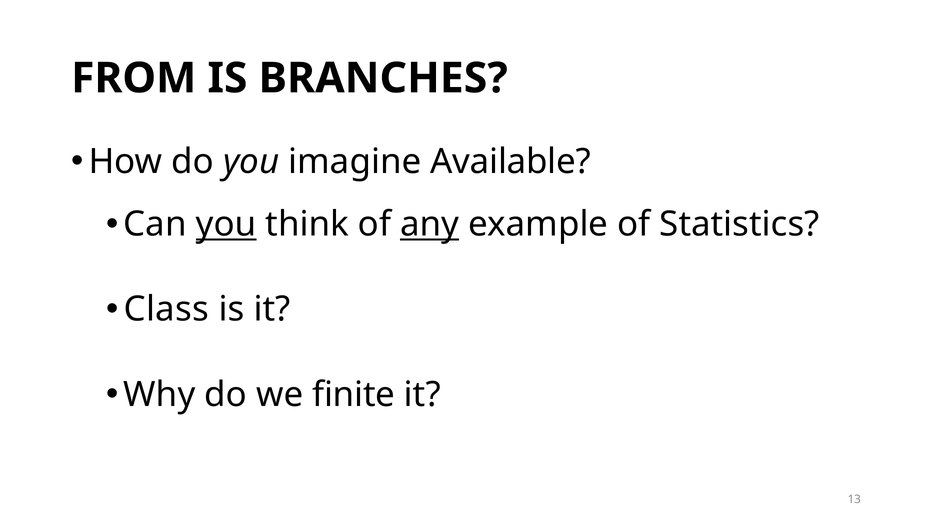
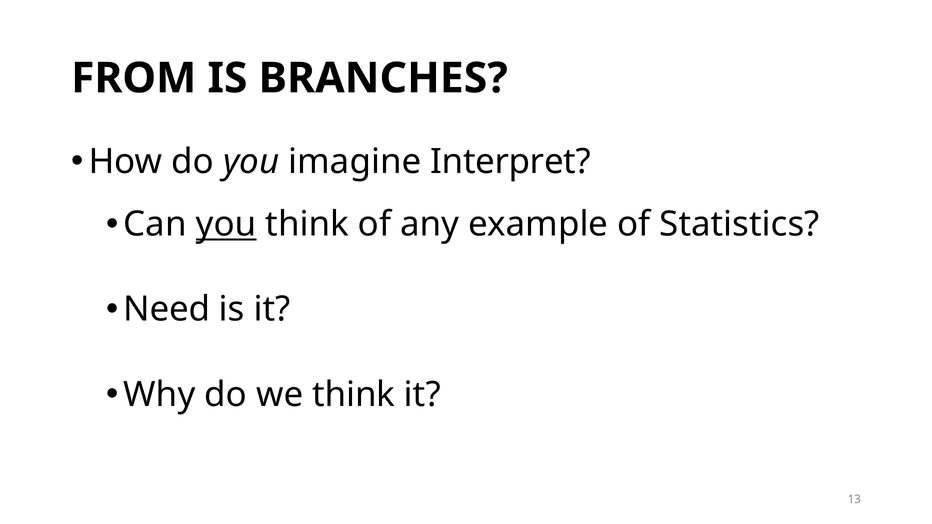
Available: Available -> Interpret
any underline: present -> none
Class: Class -> Need
we finite: finite -> think
